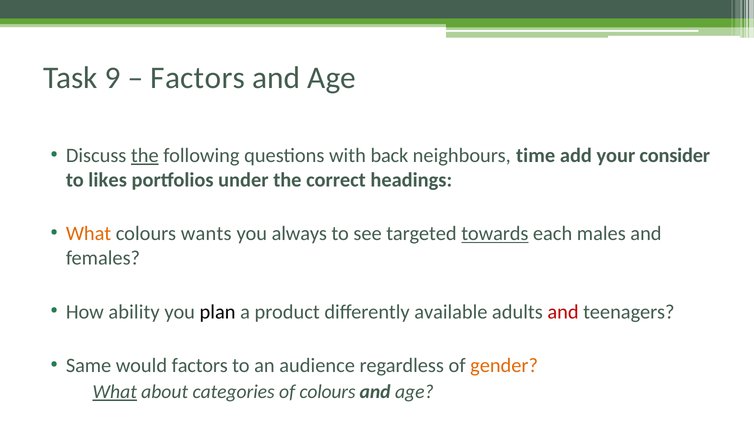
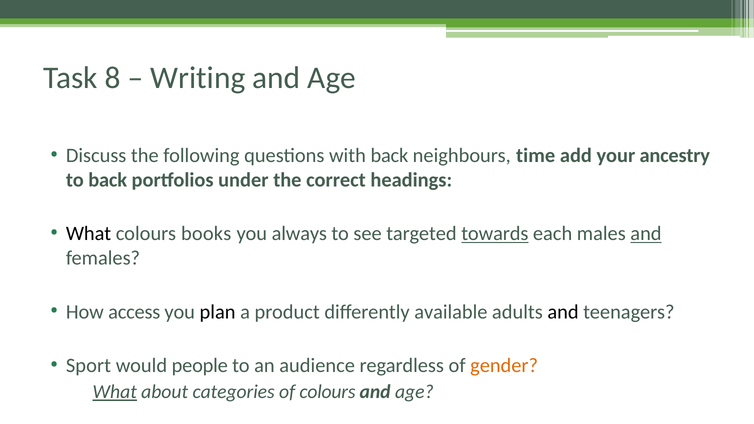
9: 9 -> 8
Factors at (198, 78): Factors -> Writing
the at (145, 156) underline: present -> none
consider: consider -> ancestry
to likes: likes -> back
What at (89, 234) colour: orange -> black
wants: wants -> books
and at (646, 234) underline: none -> present
ability: ability -> access
and at (563, 312) colour: red -> black
Same: Same -> Sport
would factors: factors -> people
